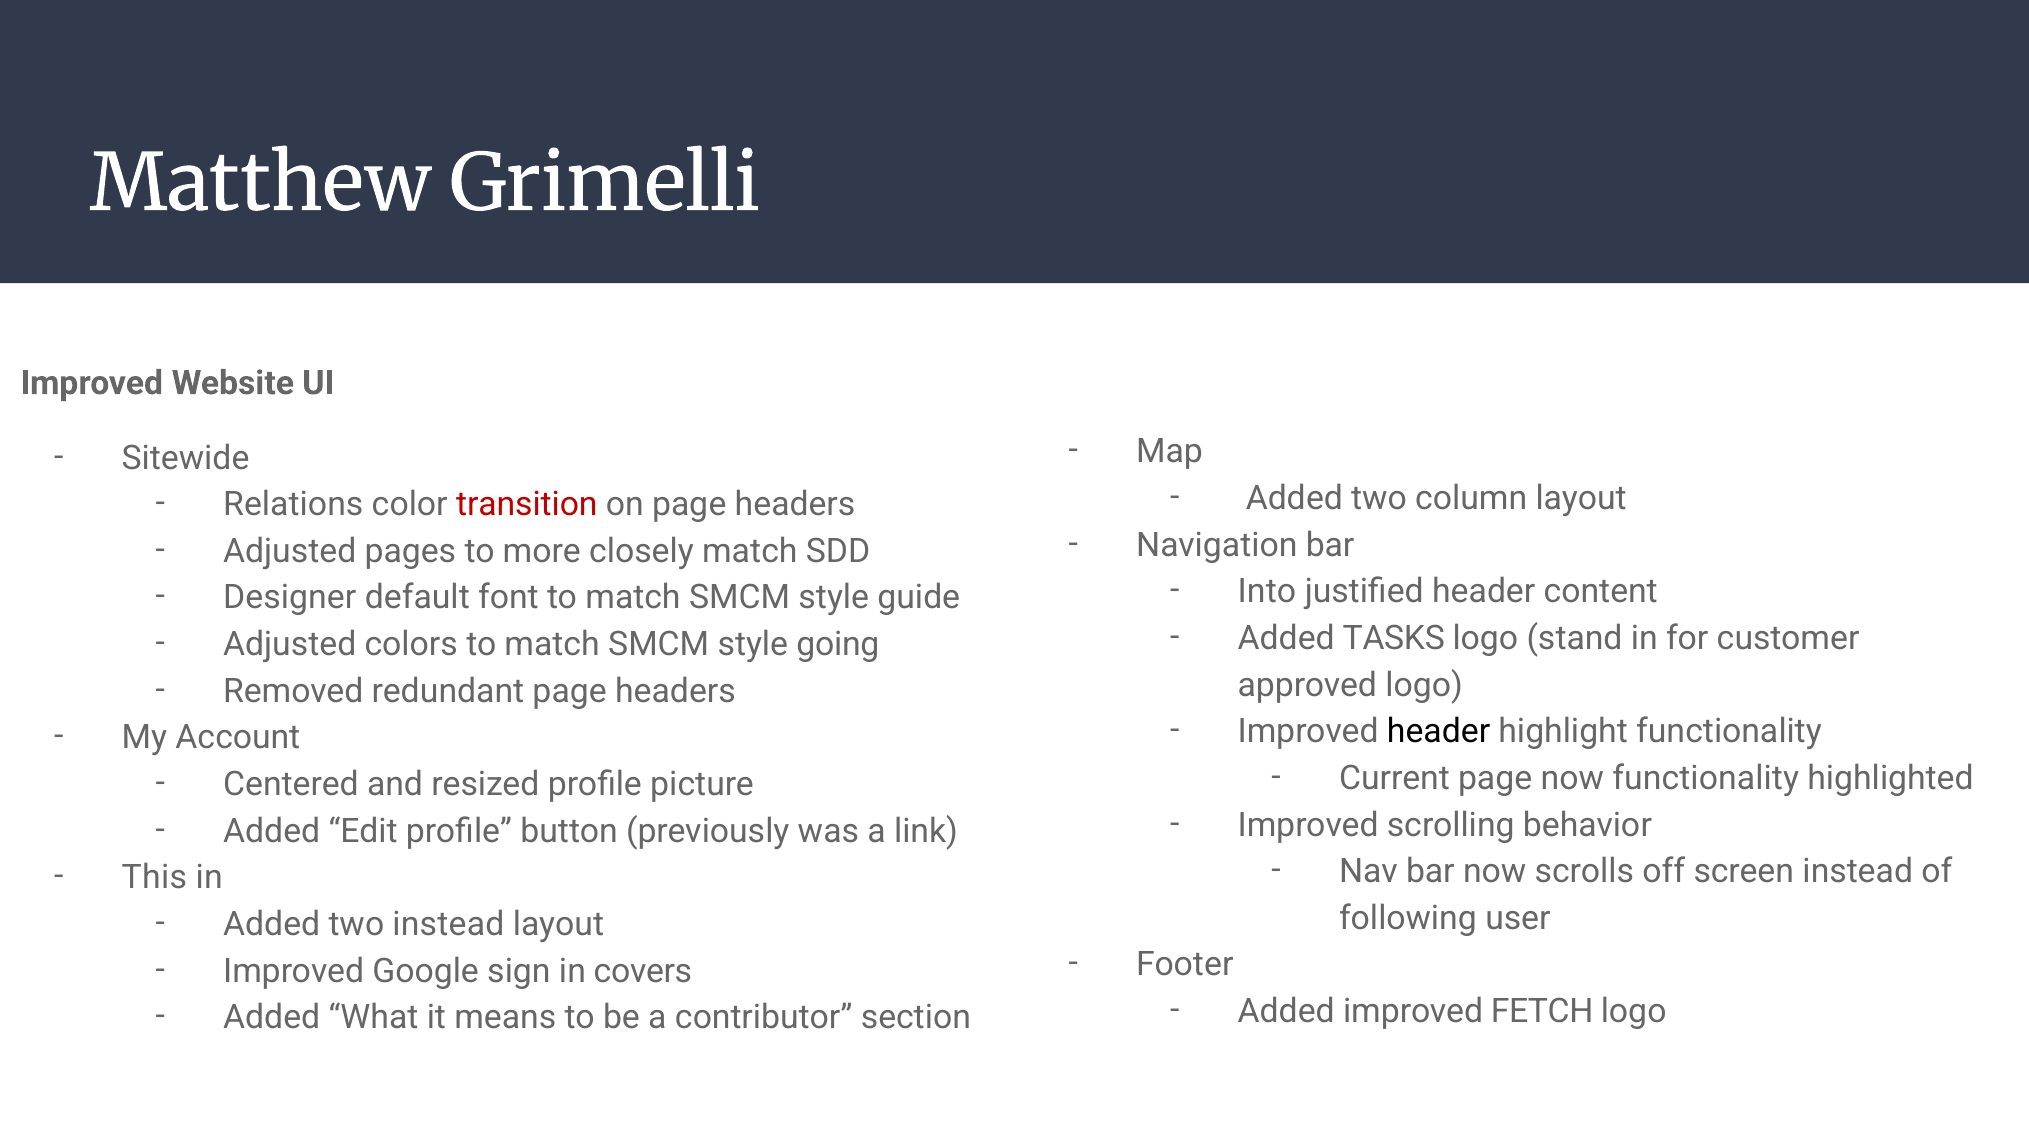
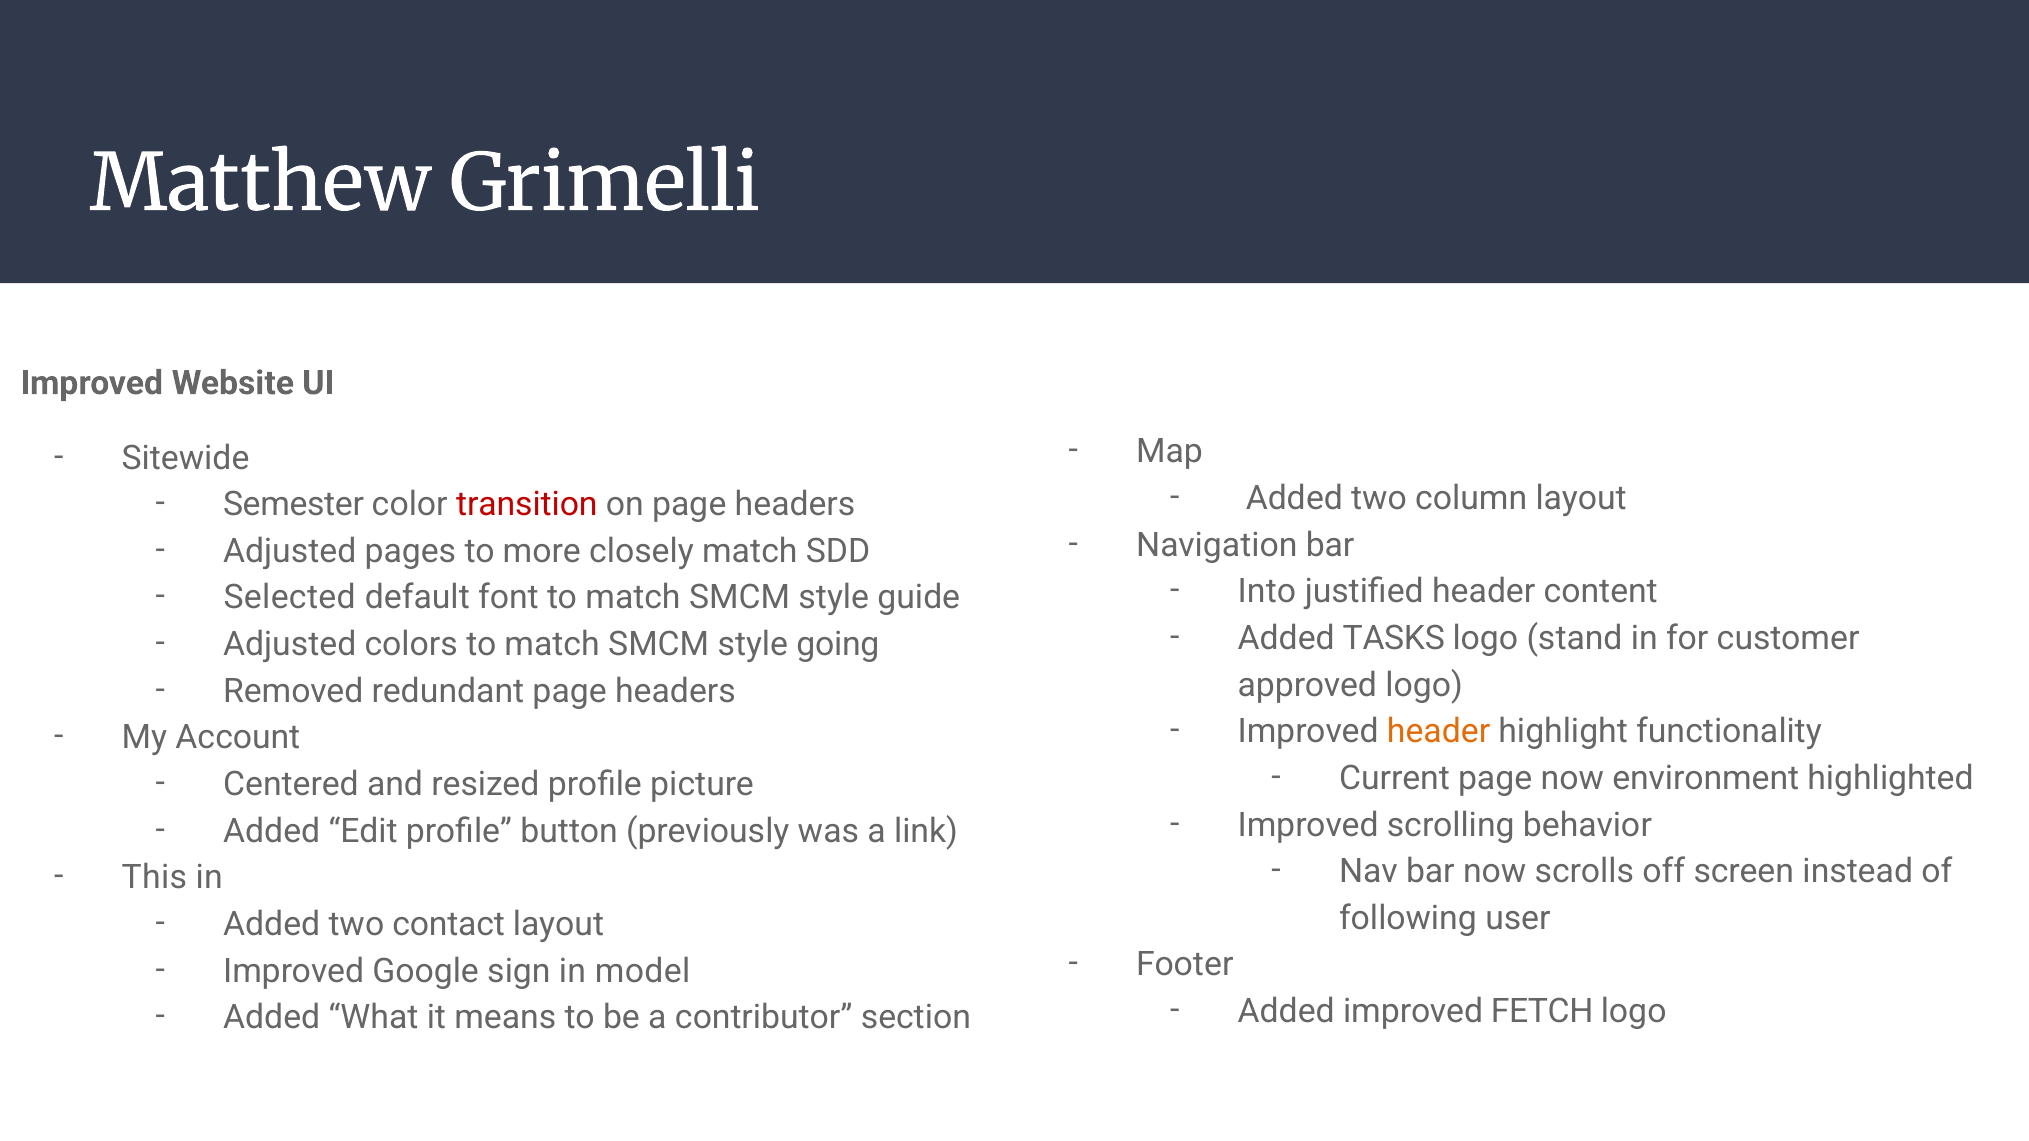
Relations: Relations -> Semester
Designer: Designer -> Selected
header at (1439, 732) colour: black -> orange
now functionality: functionality -> environment
two instead: instead -> contact
covers: covers -> model
